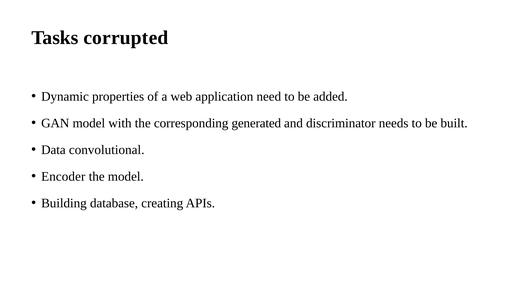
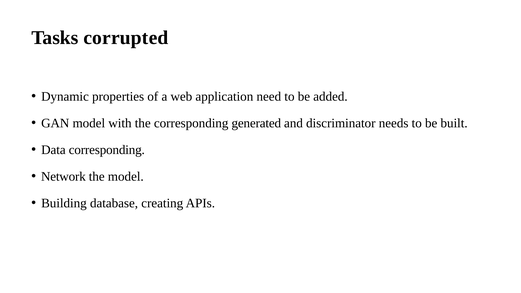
Data convolutional: convolutional -> corresponding
Encoder: Encoder -> Network
